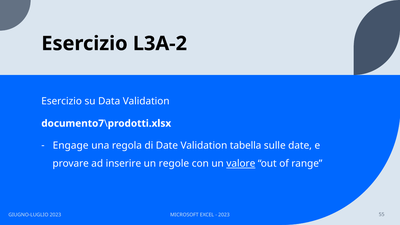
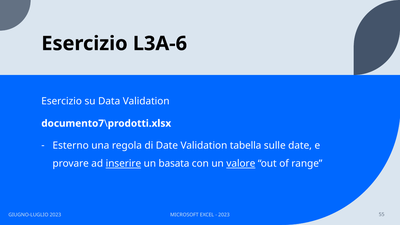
L3A-2: L3A-2 -> L3A-6
Engage: Engage -> Esterno
inserire underline: none -> present
regole: regole -> basata
